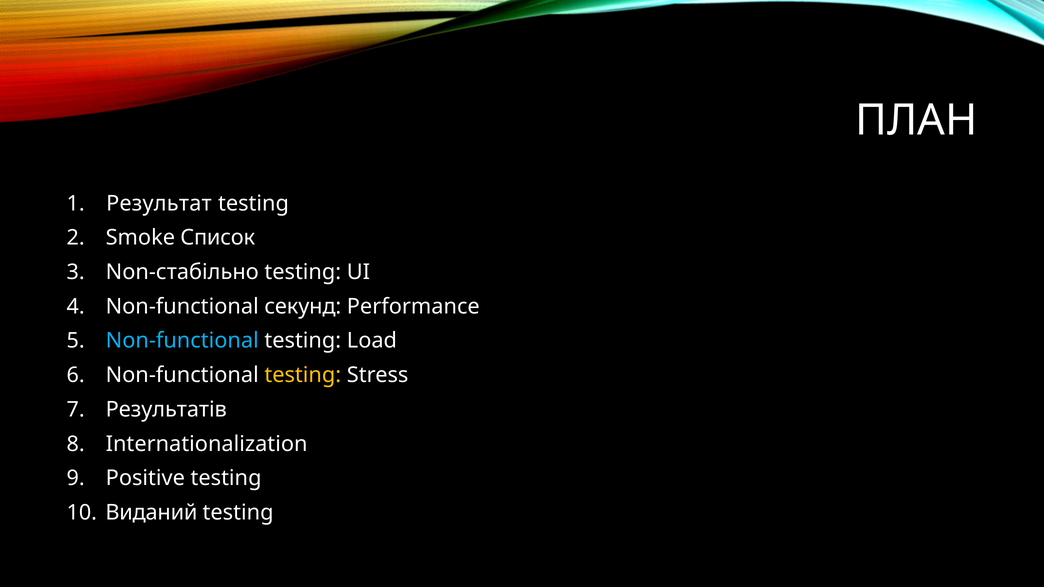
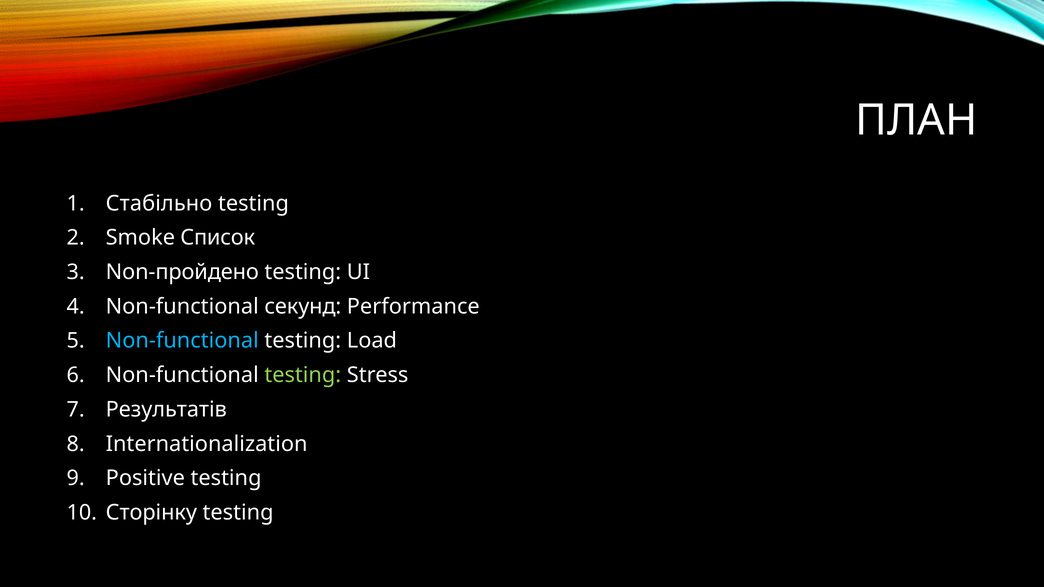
Результат: Результат -> Стабільно
Non-стабільно: Non-стабільно -> Non-пройдено
testing at (303, 375) colour: yellow -> light green
Виданий: Виданий -> Сторінку
